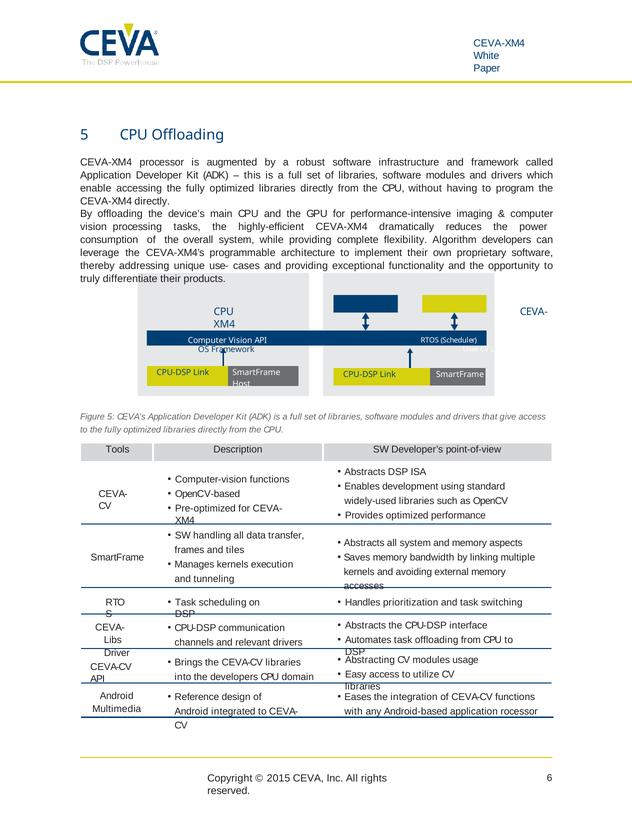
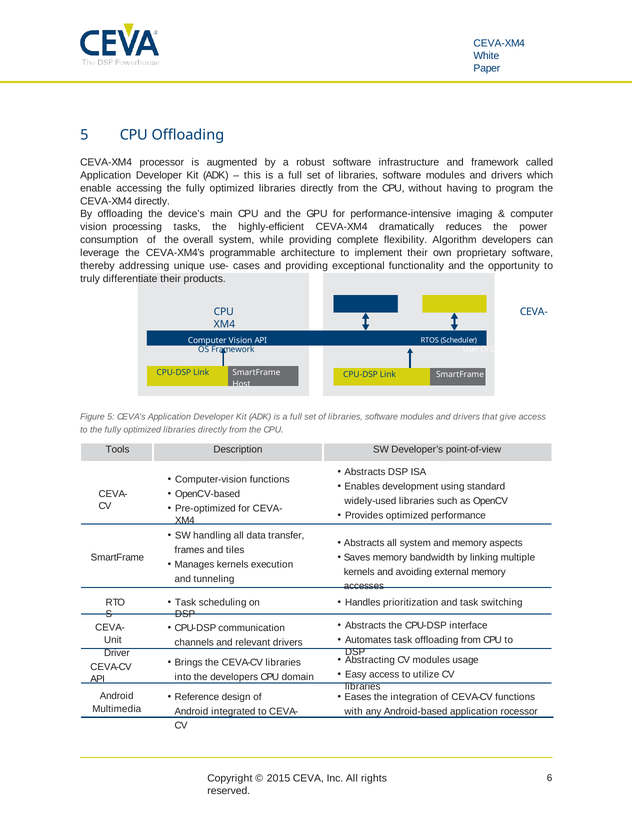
Libs at (113, 640): Libs -> Unit
